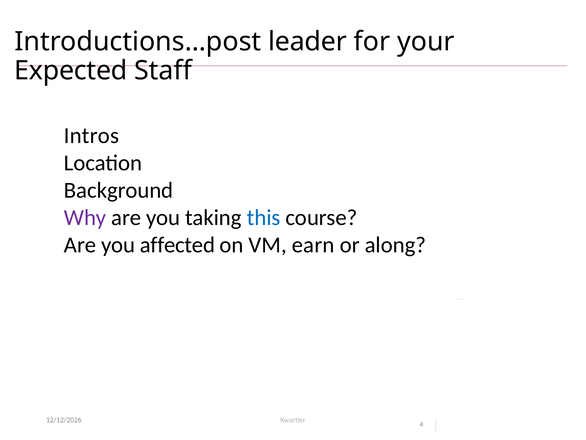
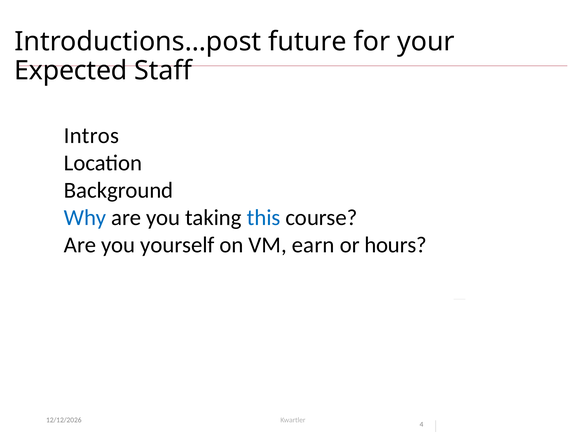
leader: leader -> future
Why colour: purple -> blue
affected: affected -> yourself
along: along -> hours
